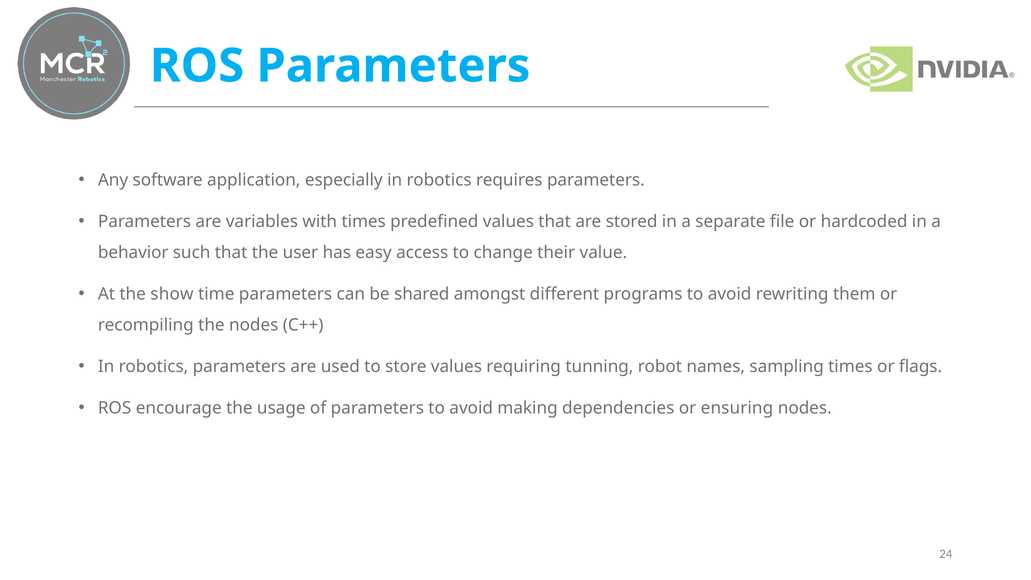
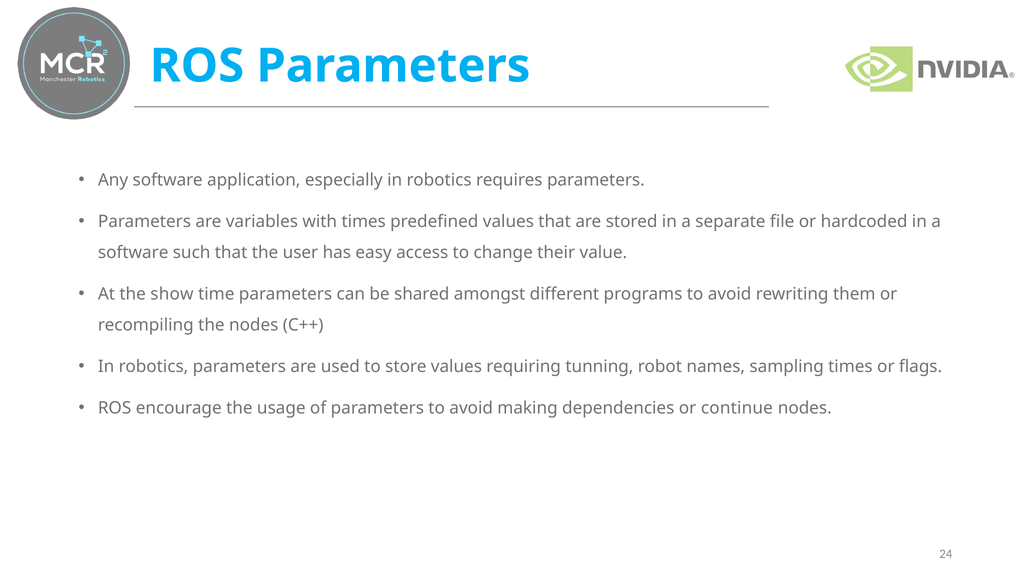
behavior at (133, 252): behavior -> software
ensuring: ensuring -> continue
